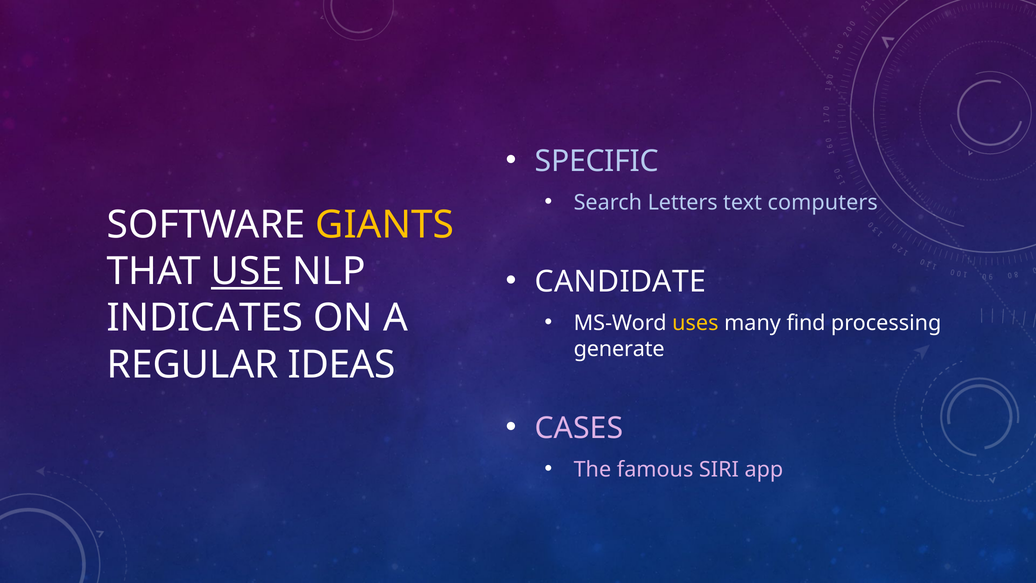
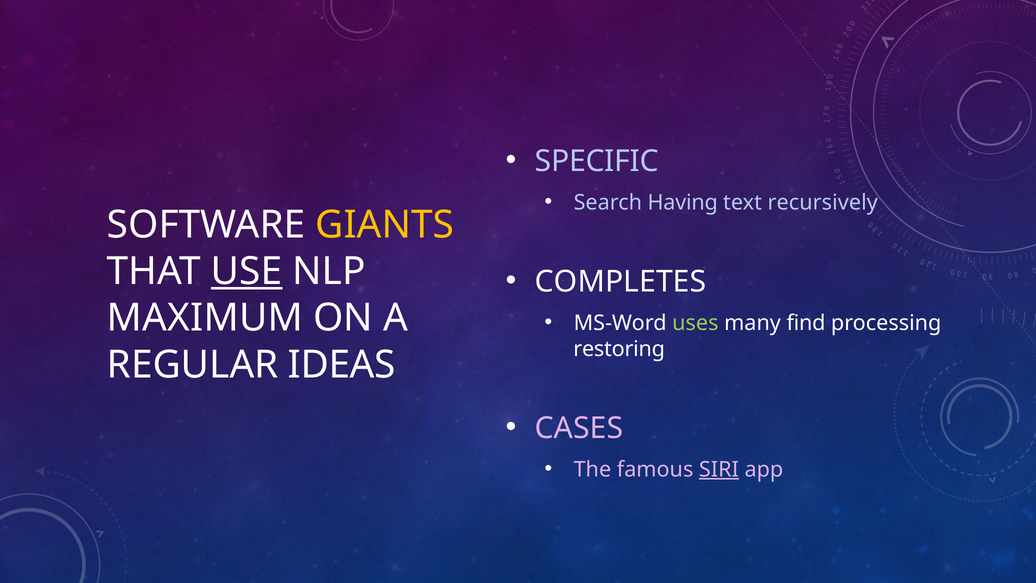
Letters: Letters -> Having
computers: computers -> recursively
CANDIDATE: CANDIDATE -> COMPLETES
INDICATES: INDICATES -> MAXIMUM
uses colour: yellow -> light green
generate: generate -> restoring
SIRI underline: none -> present
